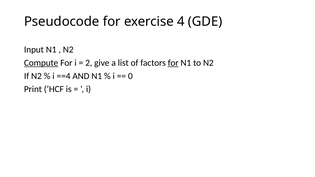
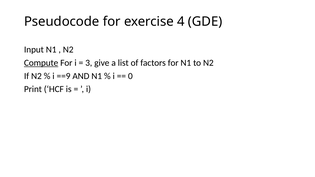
2: 2 -> 3
for at (173, 63) underline: present -> none
==4: ==4 -> ==9
